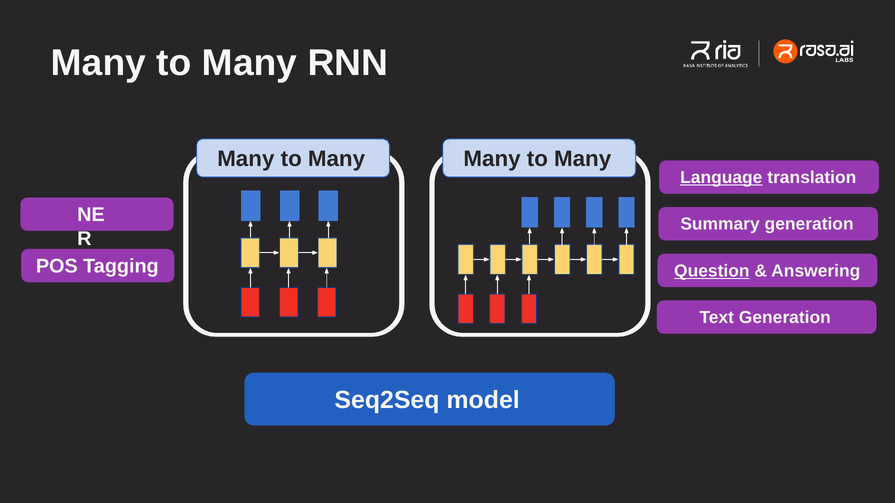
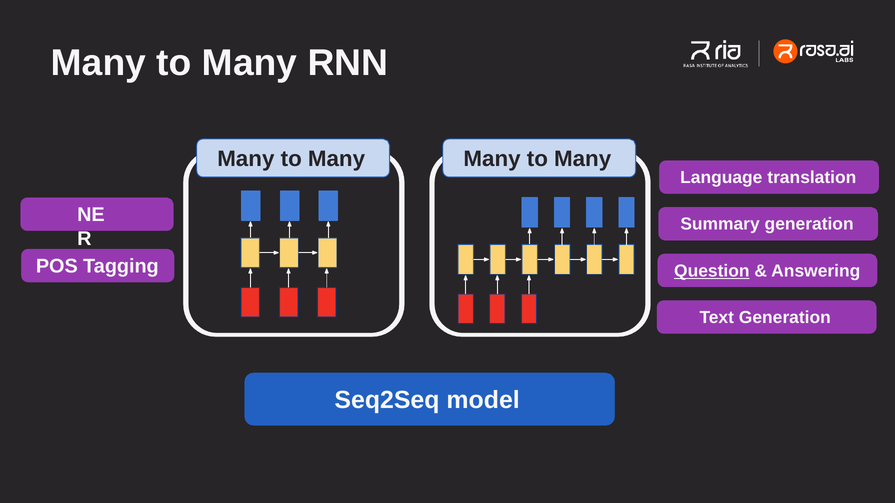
Language underline: present -> none
